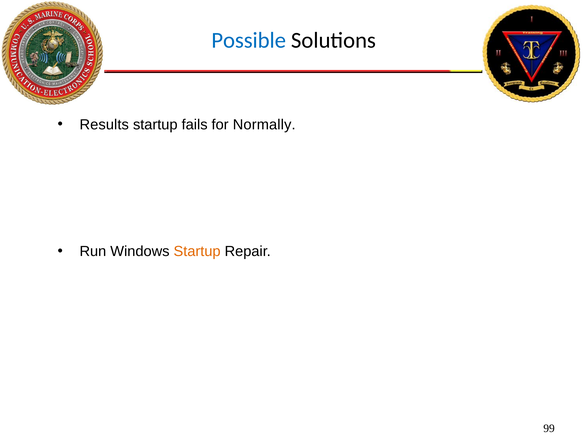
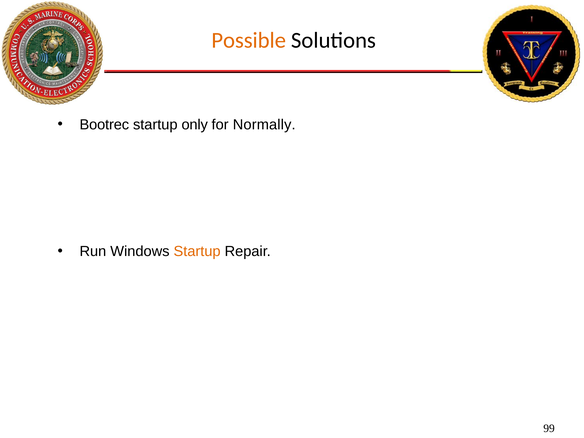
Possible colour: blue -> orange
Results: Results -> Bootrec
fails: fails -> only
